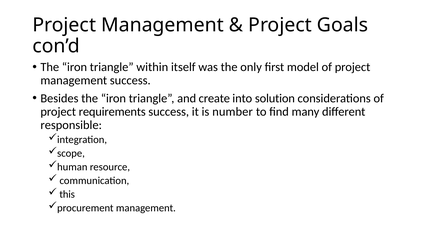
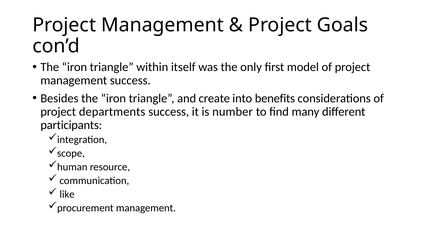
solution: solution -> benefits
requirements: requirements -> departments
responsible: responsible -> participants
this: this -> like
